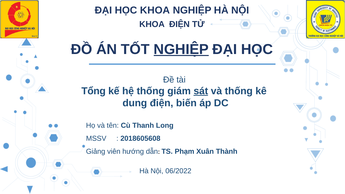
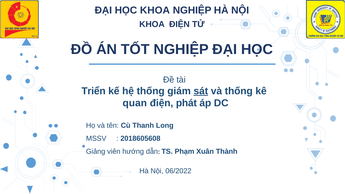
NGHIỆP at (181, 49) underline: present -> none
Tổng: Tổng -> Triển
dung: dung -> quan
biến: biến -> phát
